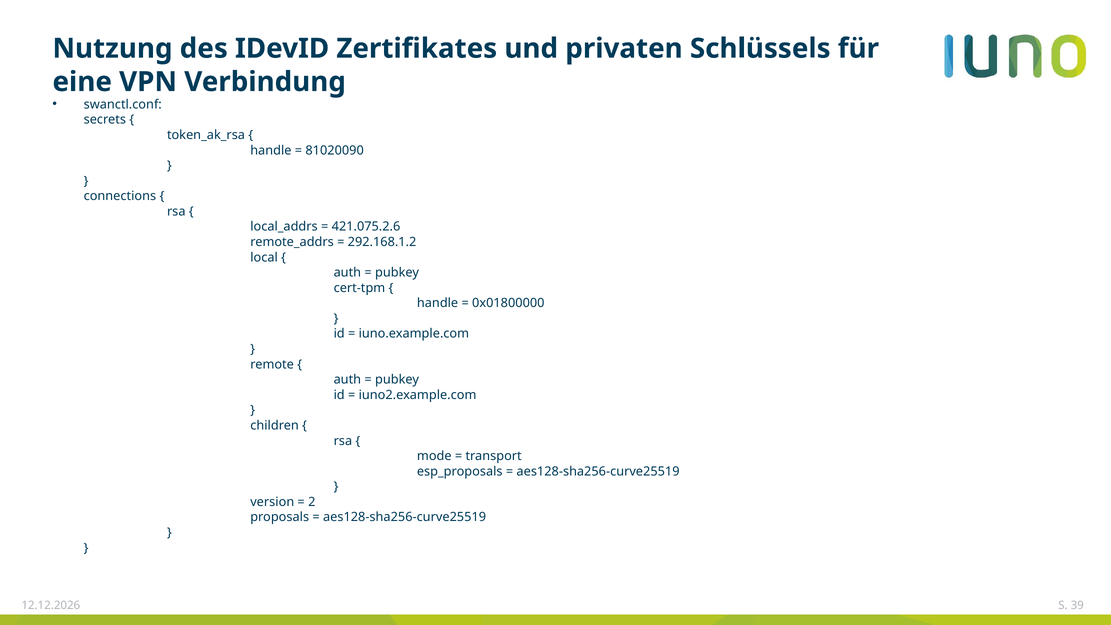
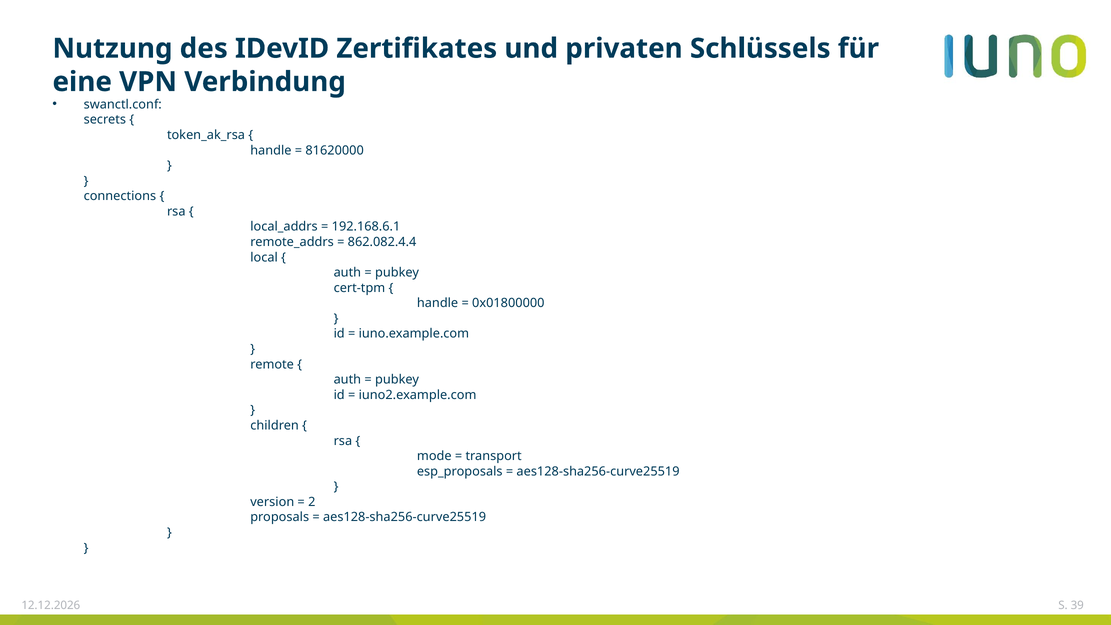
81020090: 81020090 -> 81620000
421.075.2.6: 421.075.2.6 -> 192.168.6.1
292.168.1.2: 292.168.1.2 -> 862.082.4.4
